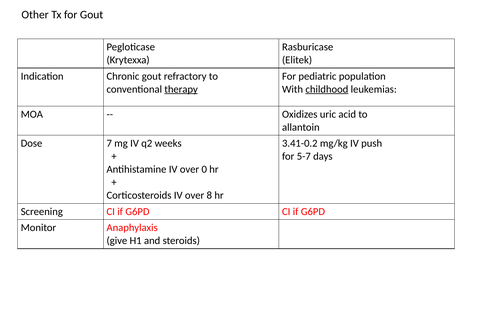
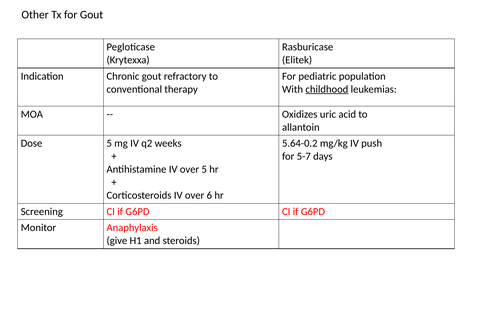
therapy underline: present -> none
Dose 7: 7 -> 5
3.41-0.2: 3.41-0.2 -> 5.64-0.2
over 0: 0 -> 5
8: 8 -> 6
